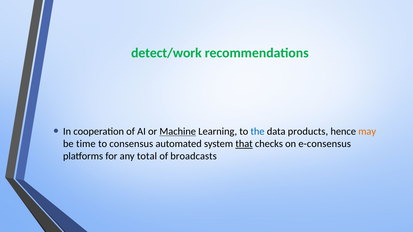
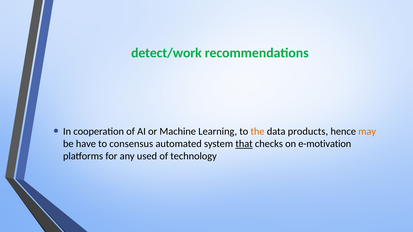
Machine underline: present -> none
the colour: blue -> orange
time: time -> have
e-consensus: e-consensus -> e-motivation
total: total -> used
broadcasts: broadcasts -> technology
